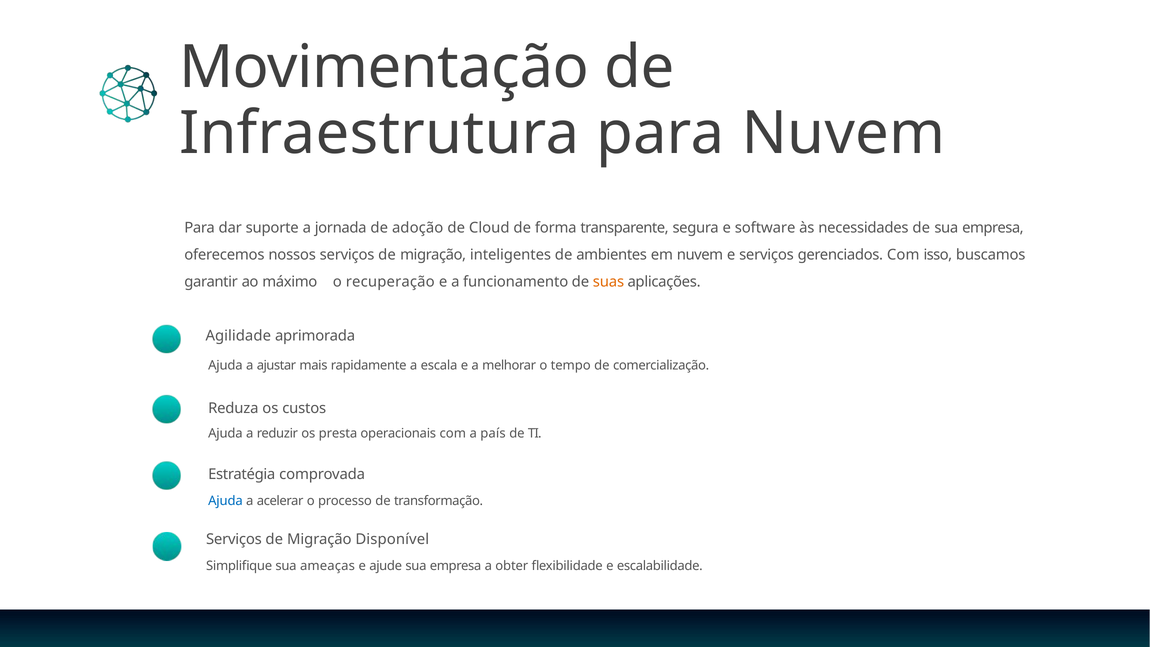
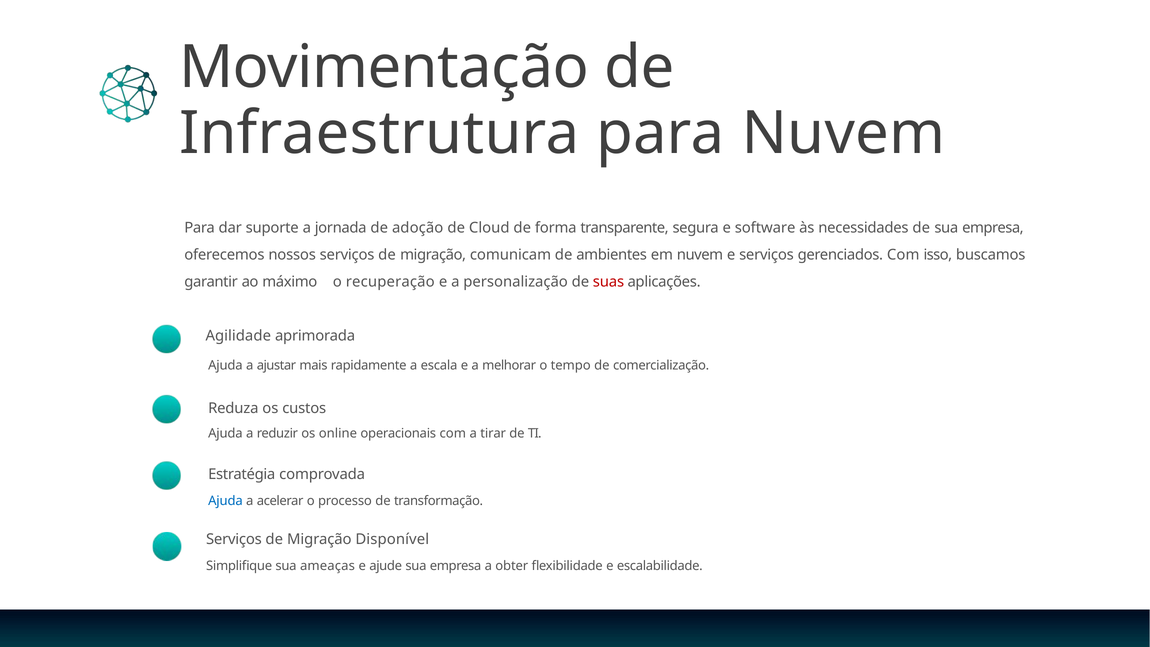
inteligentes: inteligentes -> comunicam
funcionamento: funcionamento -> personalização
suas colour: orange -> red
presta: presta -> online
país: país -> tirar
